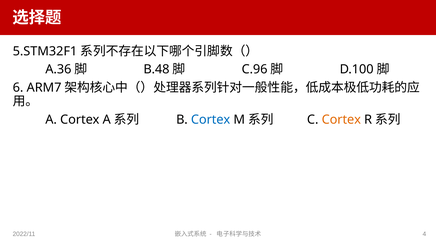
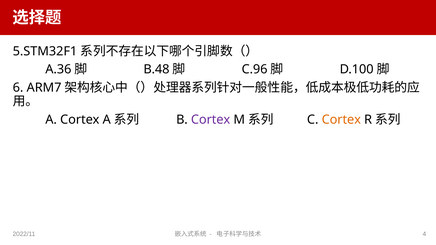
Cortex at (211, 120) colour: blue -> purple
